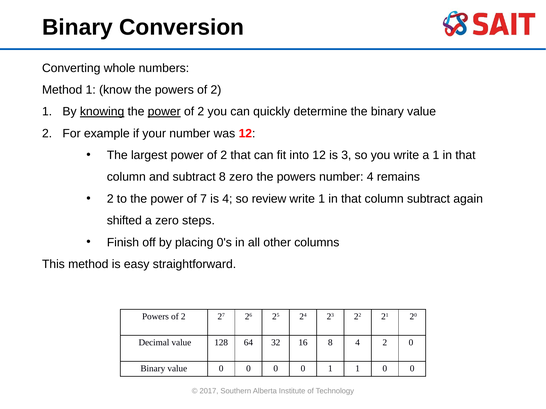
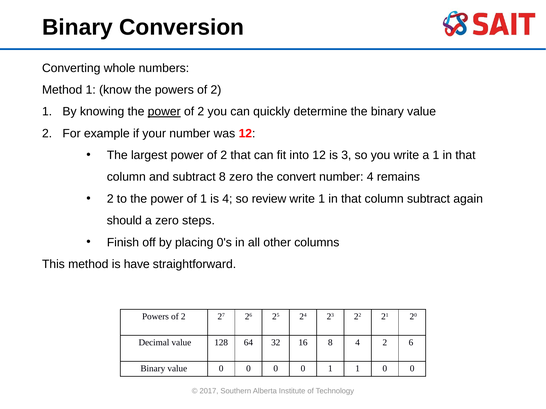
knowing underline: present -> none
powers at (296, 177): powers -> convert
of 7: 7 -> 1
shifted: shifted -> should
easy: easy -> have
2 0: 0 -> 6
